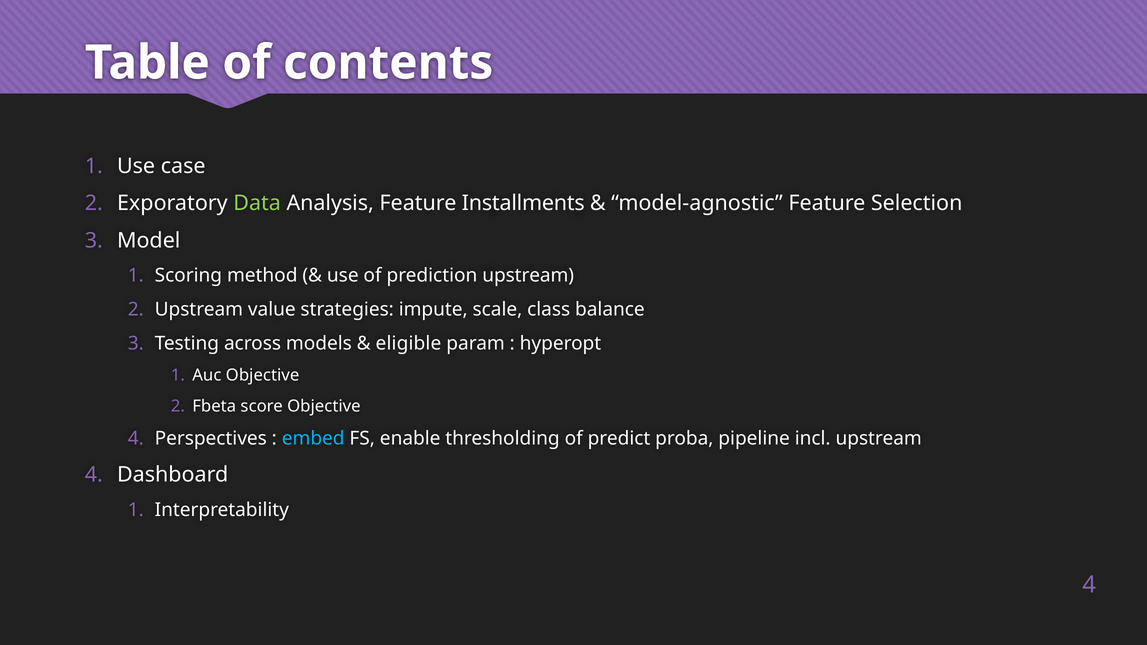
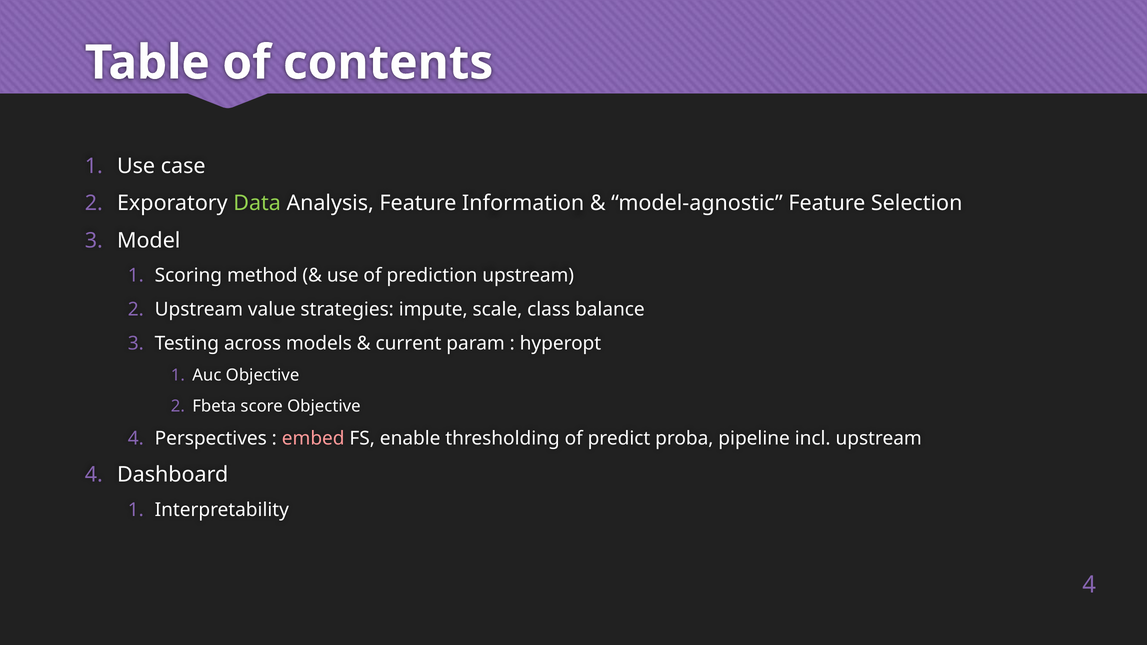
Installments: Installments -> Information
eligible: eligible -> current
embed colour: light blue -> pink
